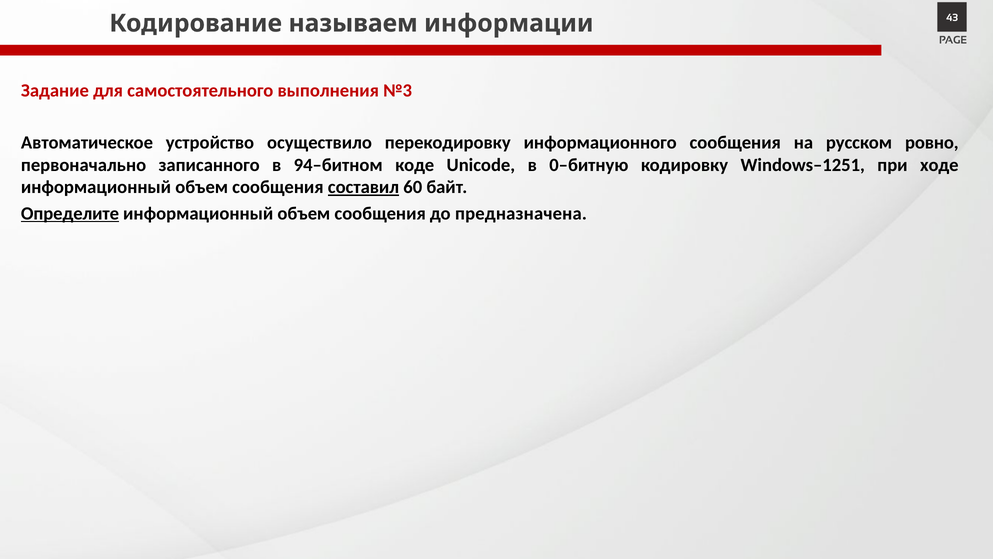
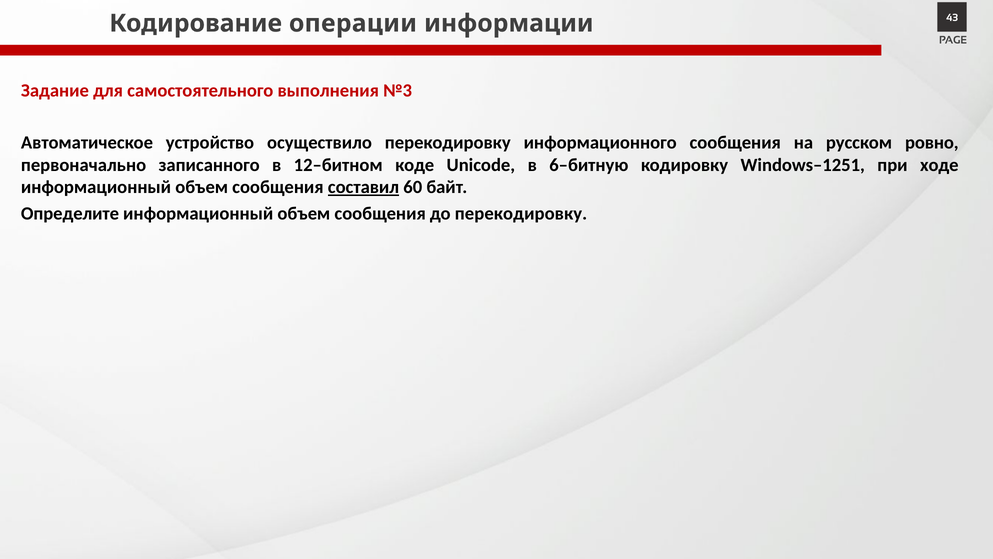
называем: называем -> операции
94–битном: 94–битном -> 12–битном
0–битную: 0–битную -> 6–битную
Определите underline: present -> none
до предназначена: предназначена -> перекодировку
